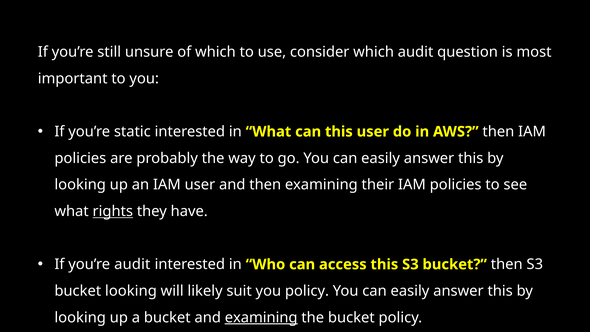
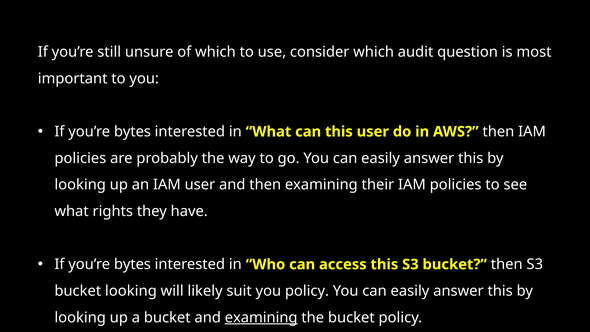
static at (132, 132): static -> bytes
rights underline: present -> none
audit at (132, 264): audit -> bytes
